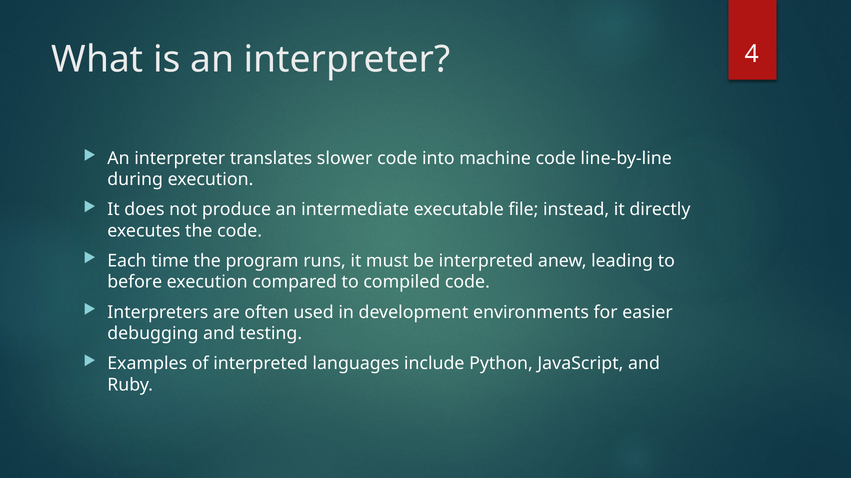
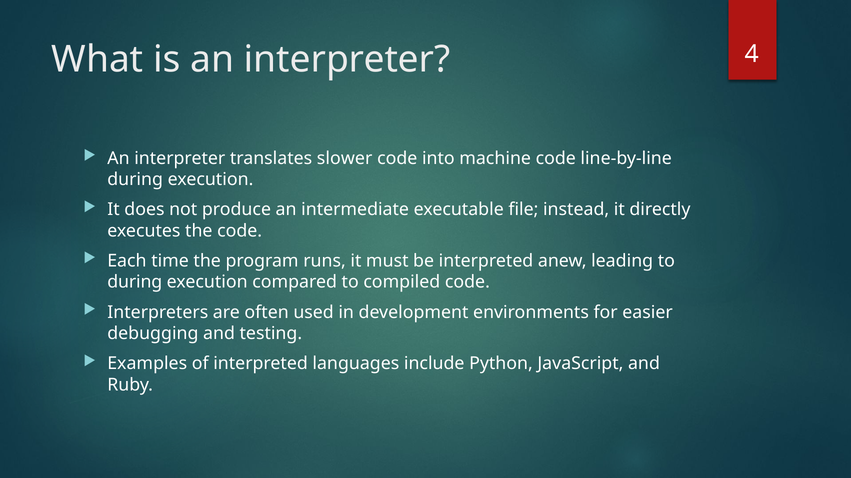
before at (135, 283): before -> during
